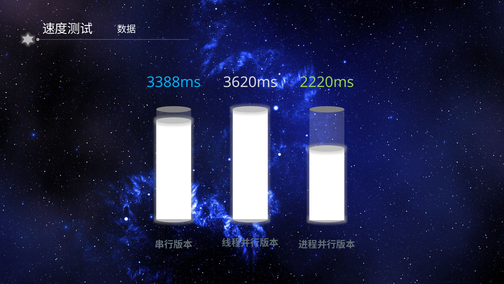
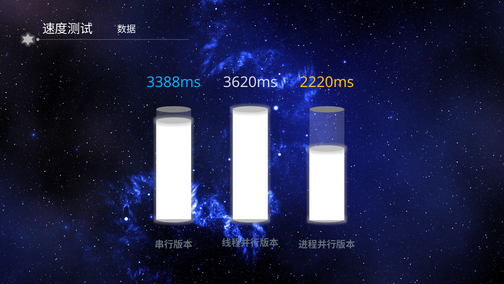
2220ms colour: light green -> yellow
